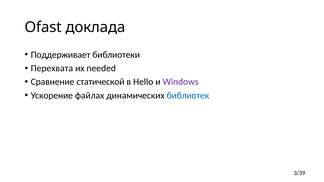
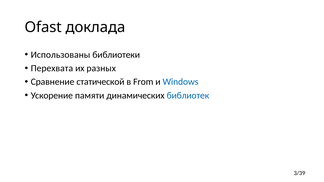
Поддерживает: Поддерживает -> Использованы
needed: needed -> разных
Hello: Hello -> From
Windows colour: purple -> blue
файлах: файлах -> памяти
